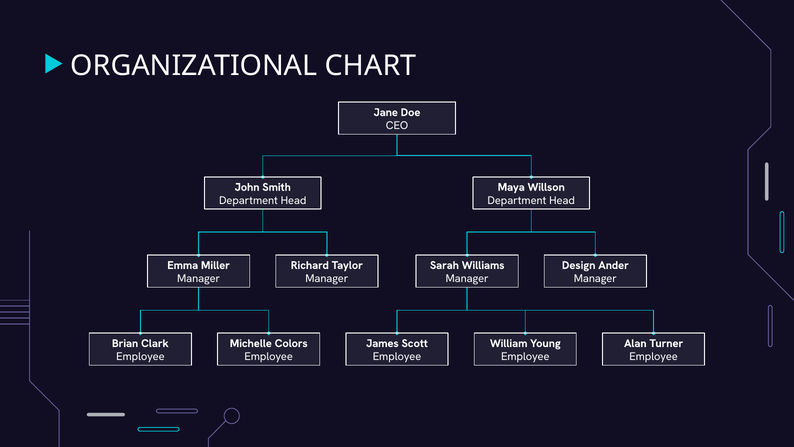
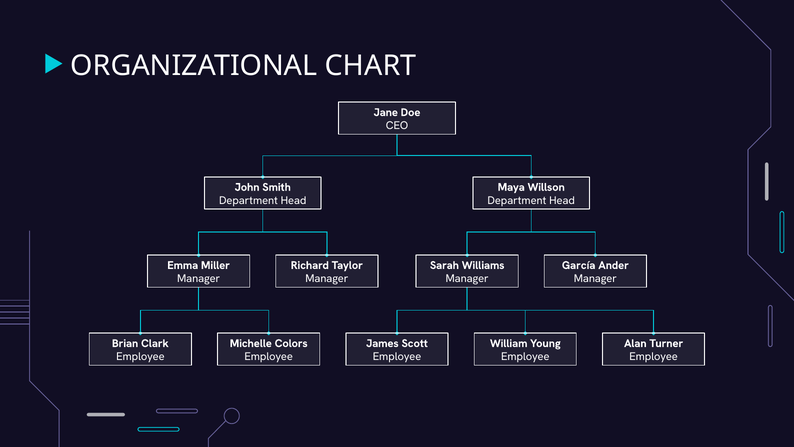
Design: Design -> García
